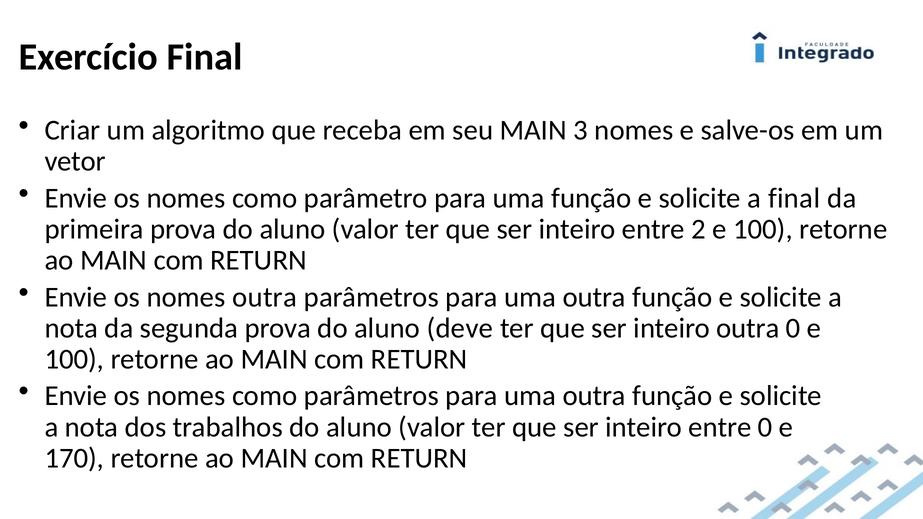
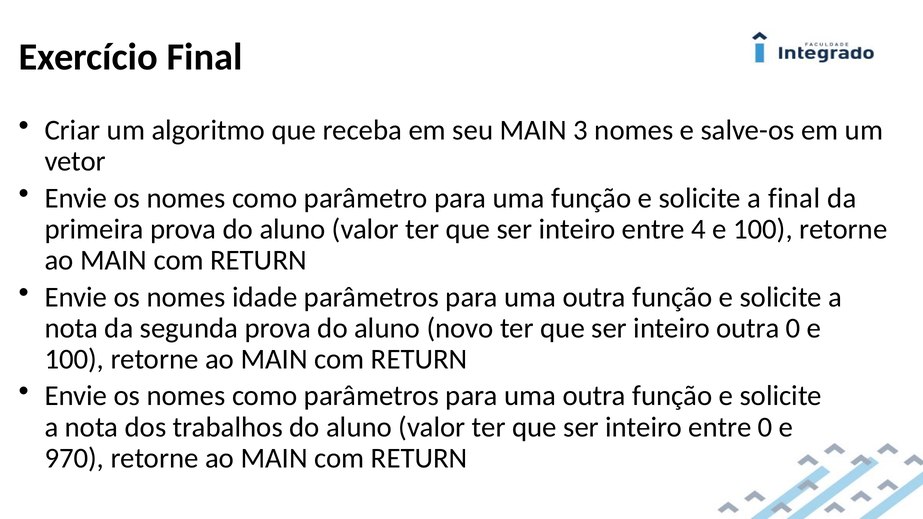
2: 2 -> 4
nomes outra: outra -> idade
deve: deve -> novo
170: 170 -> 970
